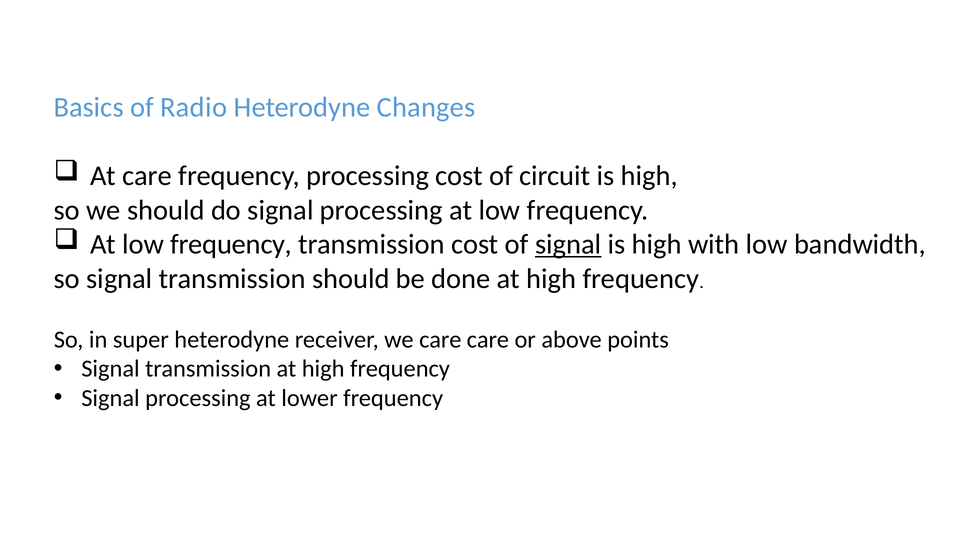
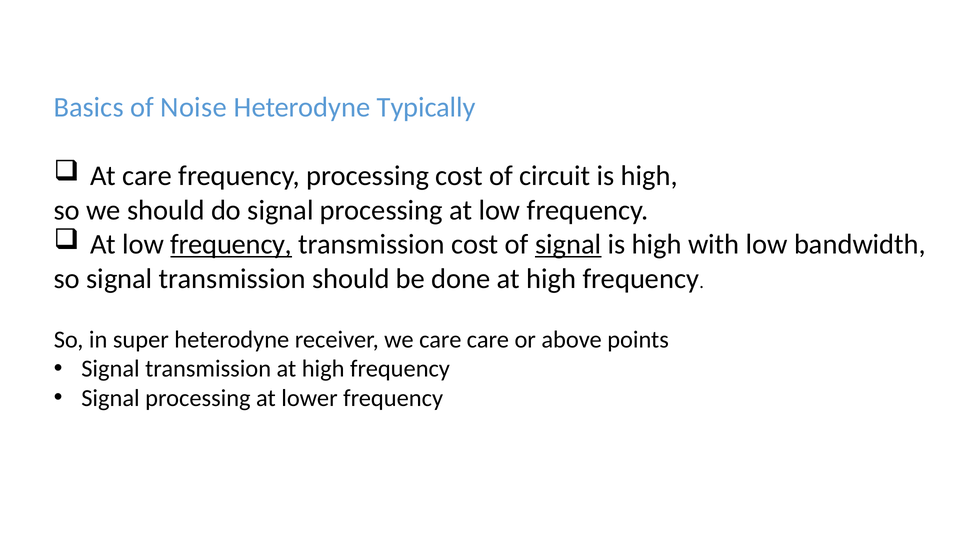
Radio: Radio -> Noise
Changes: Changes -> Typically
frequency at (231, 244) underline: none -> present
